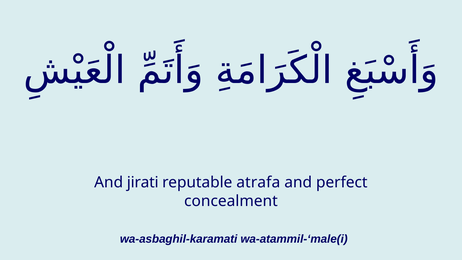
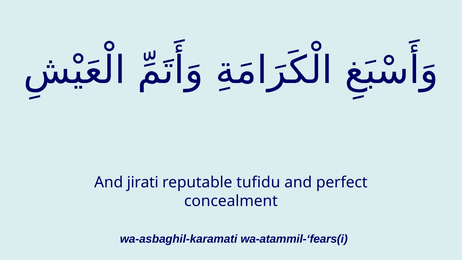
atrafa: atrafa -> tufidu
wa-atammil-‘male(i: wa-atammil-‘male(i -> wa-atammil-‘fears(i
